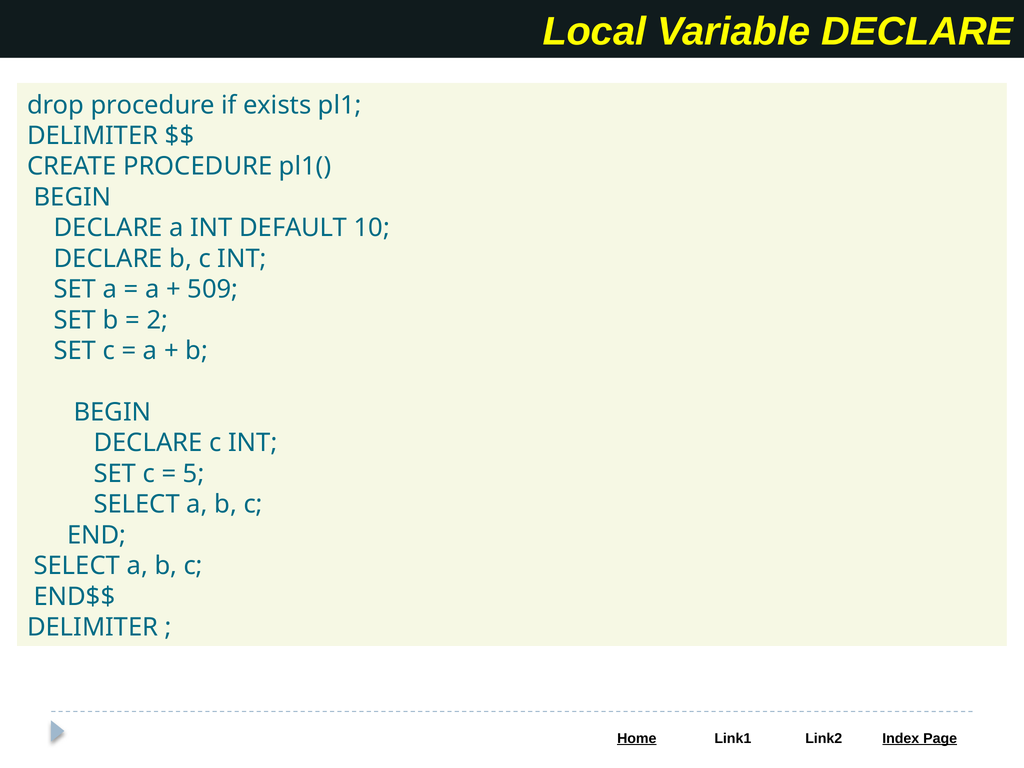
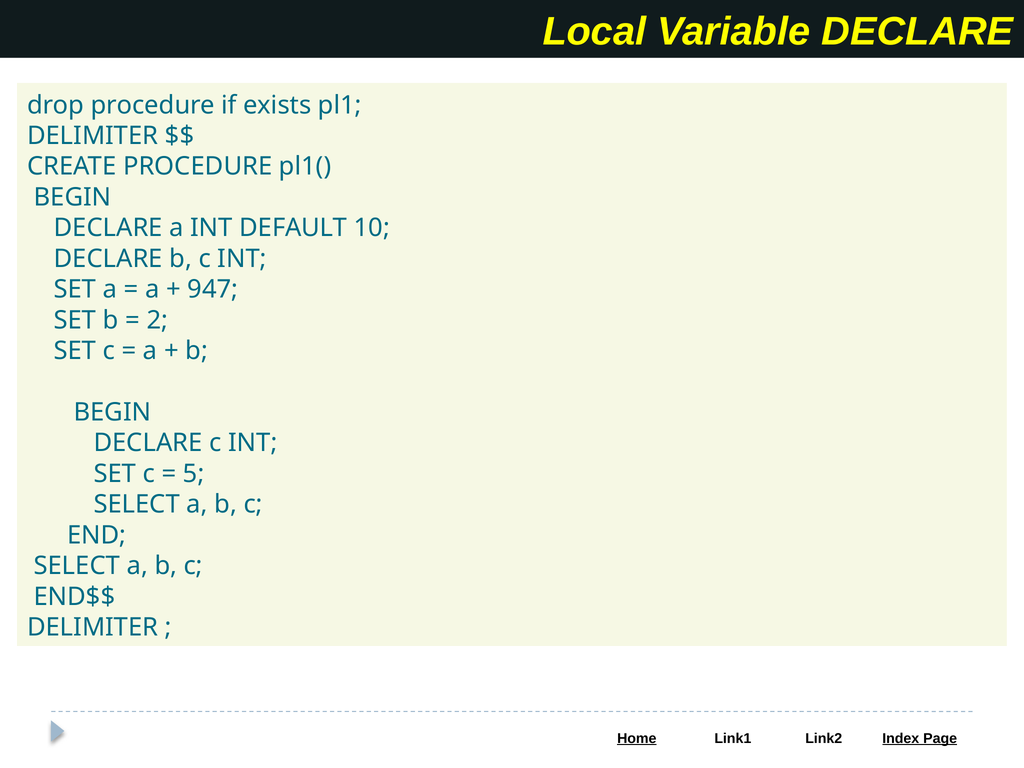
509: 509 -> 947
